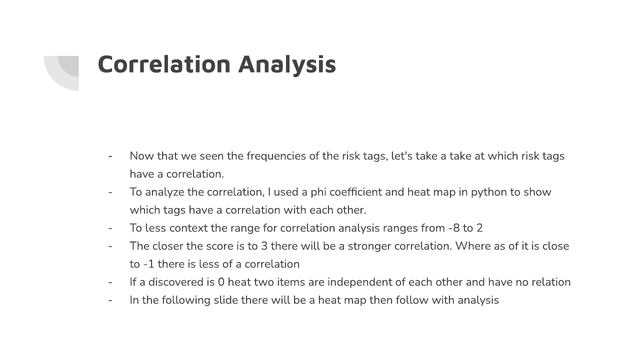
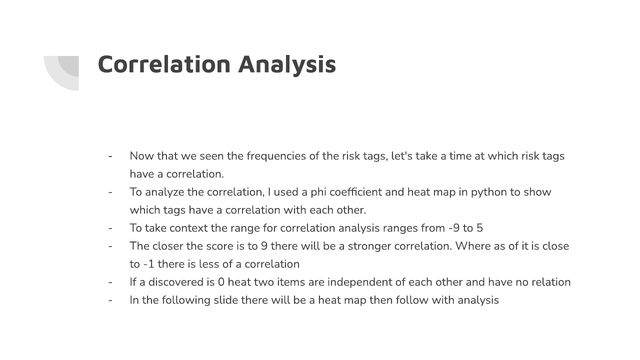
a take: take -> time
To less: less -> take
-8: -8 -> -9
2: 2 -> 5
3: 3 -> 9
